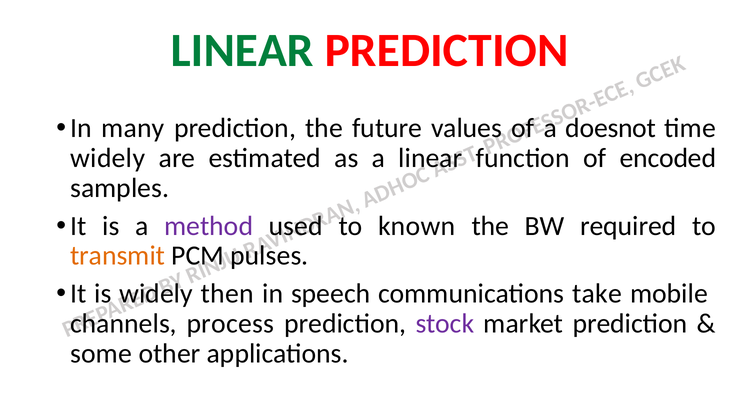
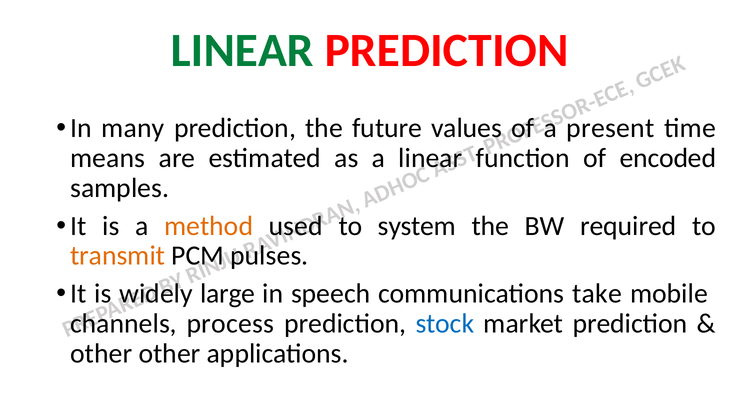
doesnot: doesnot -> present
widely at (108, 158): widely -> means
method colour: purple -> orange
known: known -> system
then: then -> large
stock colour: purple -> blue
some at (101, 354): some -> other
